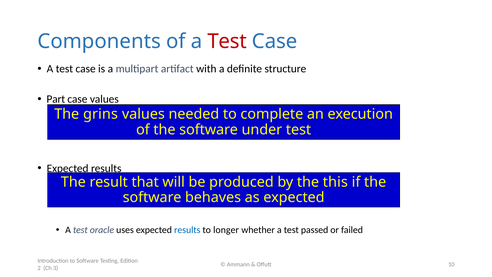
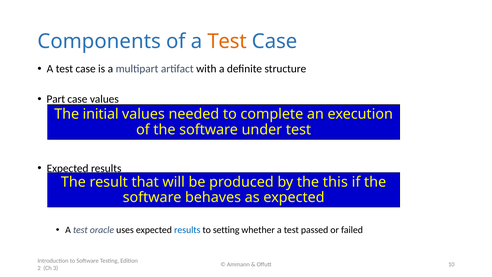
Test at (227, 41) colour: red -> orange
grins: grins -> initial
longer: longer -> setting
